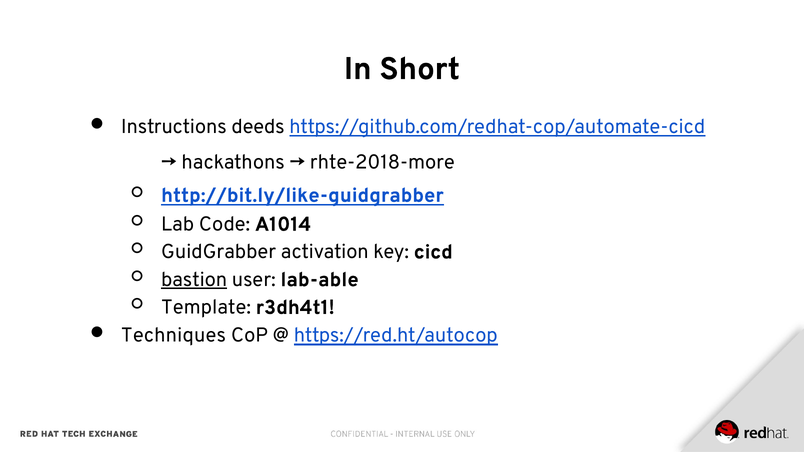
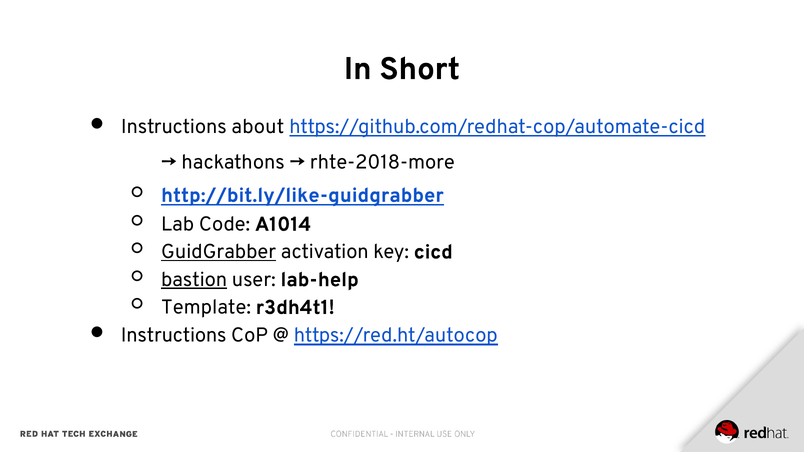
deeds: deeds -> about
GuidGrabber underline: none -> present
lab-able: lab-able -> lab-help
Techniques at (173, 335): Techniques -> Instructions
